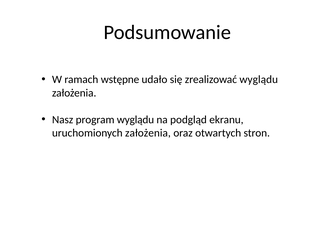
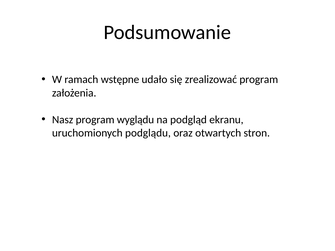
zrealizować wyglądu: wyglądu -> program
uruchomionych założenia: założenia -> podglądu
